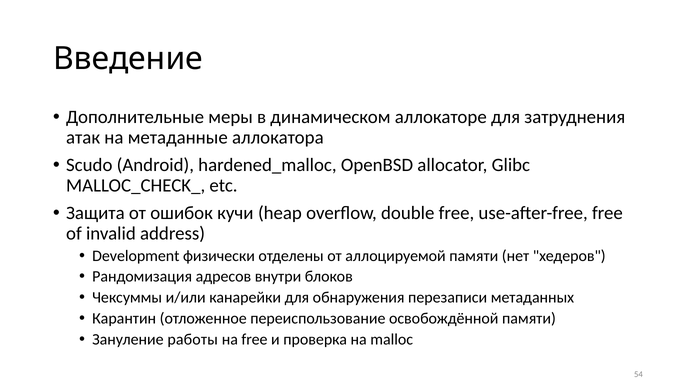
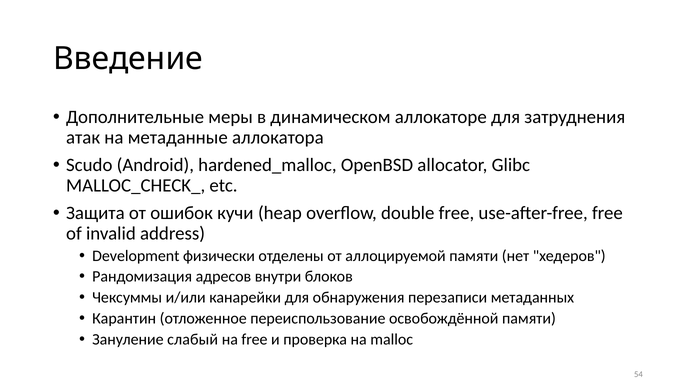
работы: работы -> слабый
